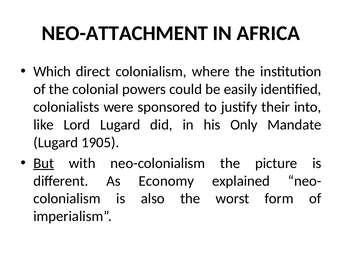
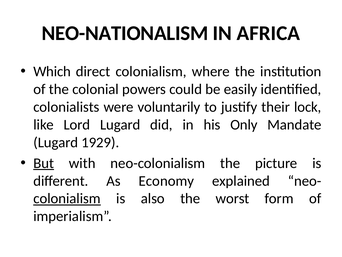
NEO-ATTACHMENT: NEO-ATTACHMENT -> NEO-NATIONALISM
sponsored: sponsored -> voluntarily
into: into -> lock
1905: 1905 -> 1929
colonialism at (67, 198) underline: none -> present
